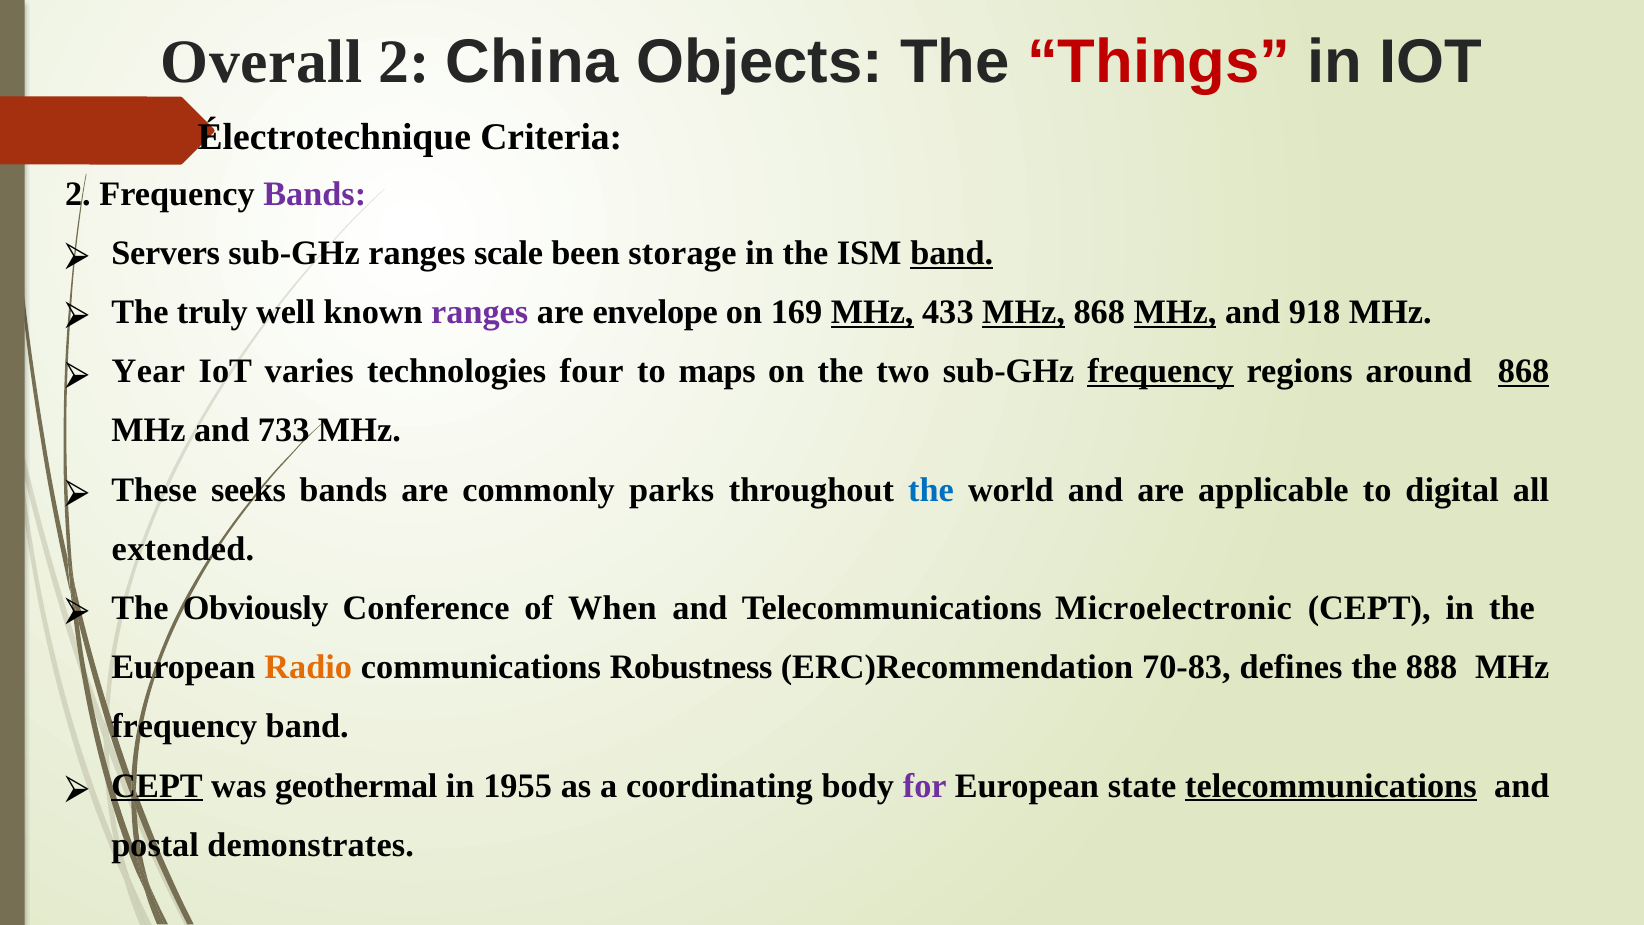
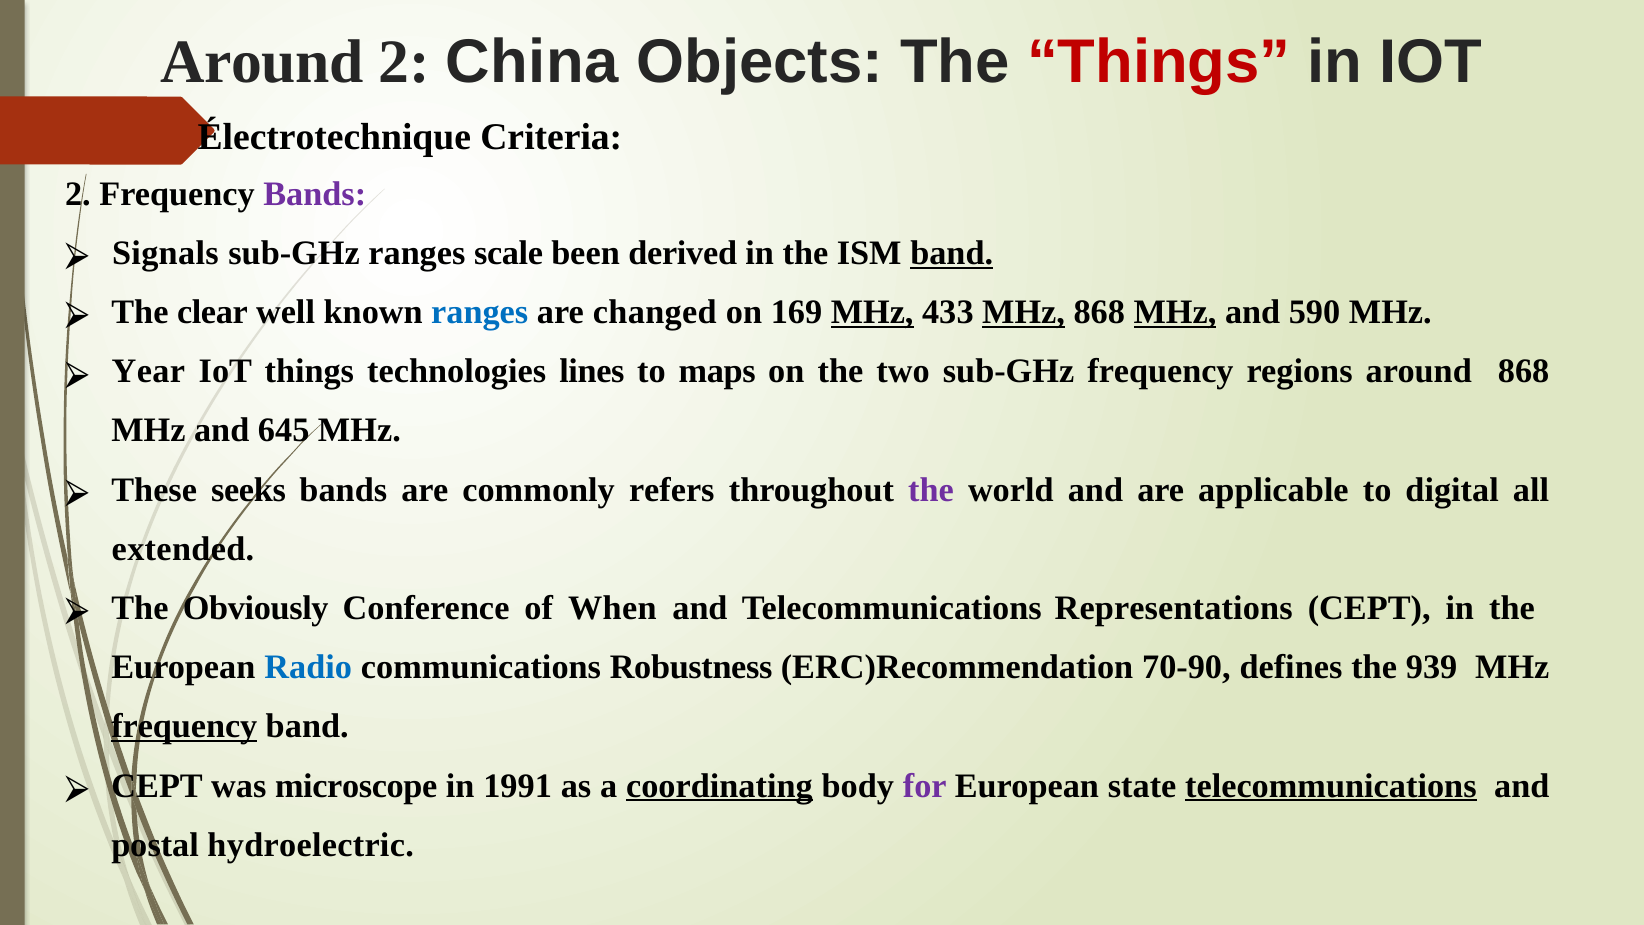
Overall at (262, 62): Overall -> Around
Servers: Servers -> Signals
storage: storage -> derived
truly: truly -> clear
ranges at (480, 312) colour: purple -> blue
envelope: envelope -> changed
918: 918 -> 590
IoT varies: varies -> things
four: four -> lines
frequency at (1161, 371) underline: present -> none
868 at (1524, 371) underline: present -> none
733: 733 -> 645
parks: parks -> refers
the at (931, 490) colour: blue -> purple
Microelectronic: Microelectronic -> Representations
Radio colour: orange -> blue
70-83: 70-83 -> 70-90
888: 888 -> 939
frequency at (184, 726) underline: none -> present
CEPT at (157, 785) underline: present -> none
geothermal: geothermal -> microscope
1955: 1955 -> 1991
coordinating underline: none -> present
demonstrates: demonstrates -> hydroelectric
